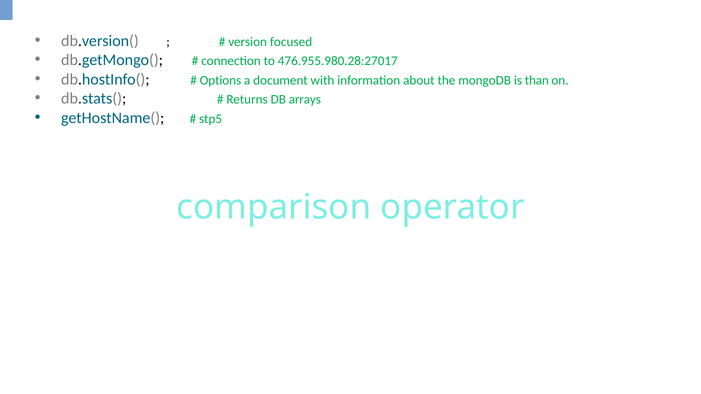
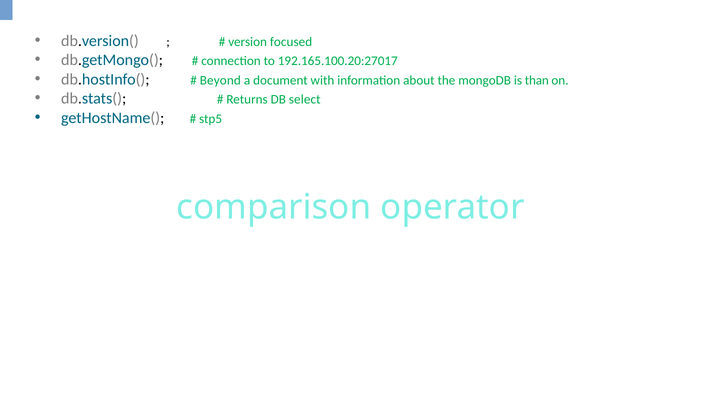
476.955.980.28:27017: 476.955.980.28:27017 -> 192.165.100.20:27017
Options: Options -> Beyond
arrays: arrays -> select
